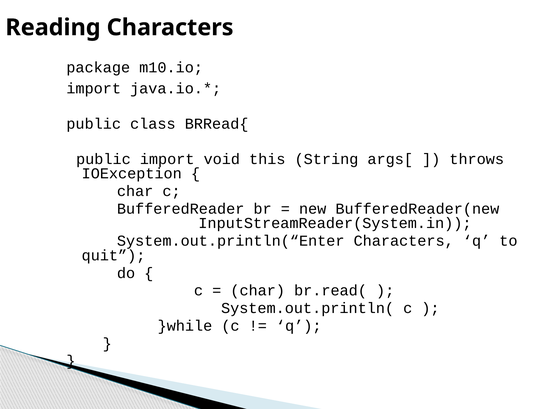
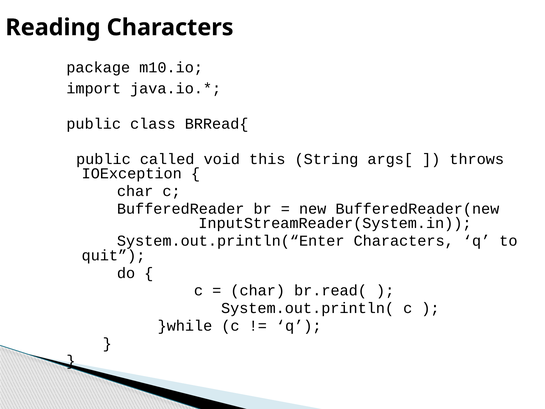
public import: import -> called
